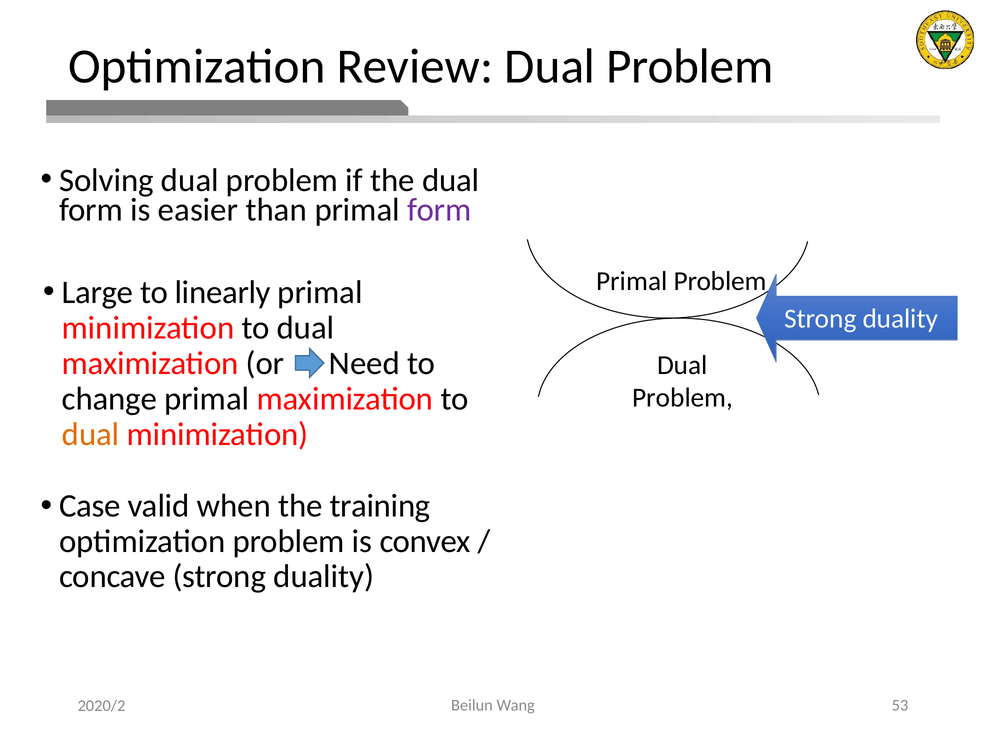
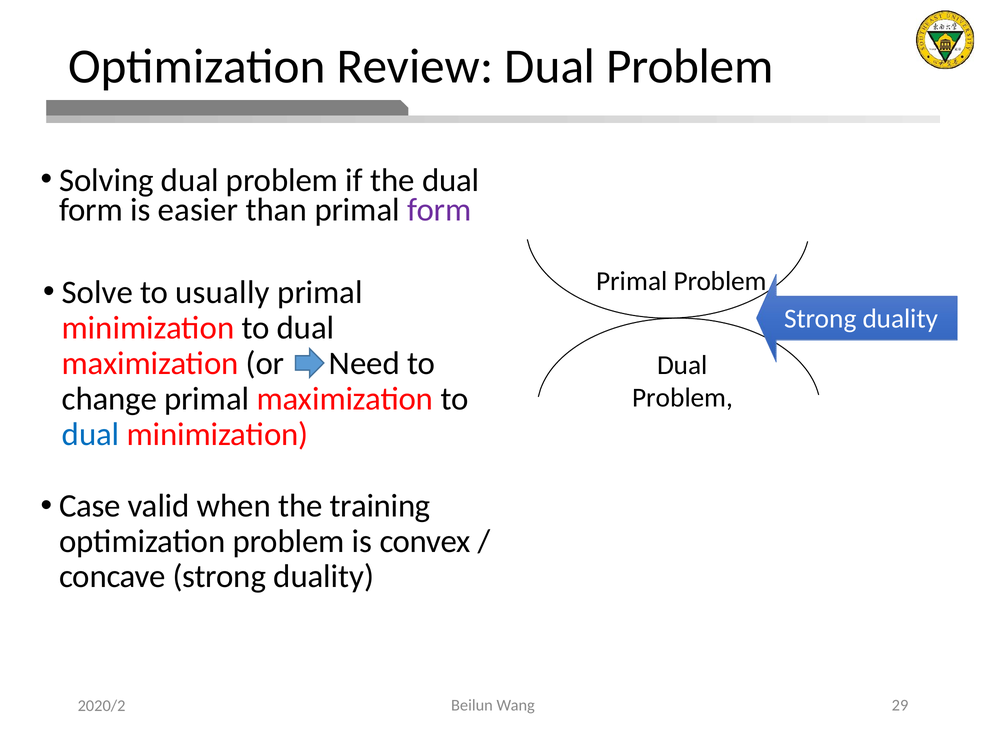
Large: Large -> Solve
linearly: linearly -> usually
dual at (91, 435) colour: orange -> blue
53: 53 -> 29
